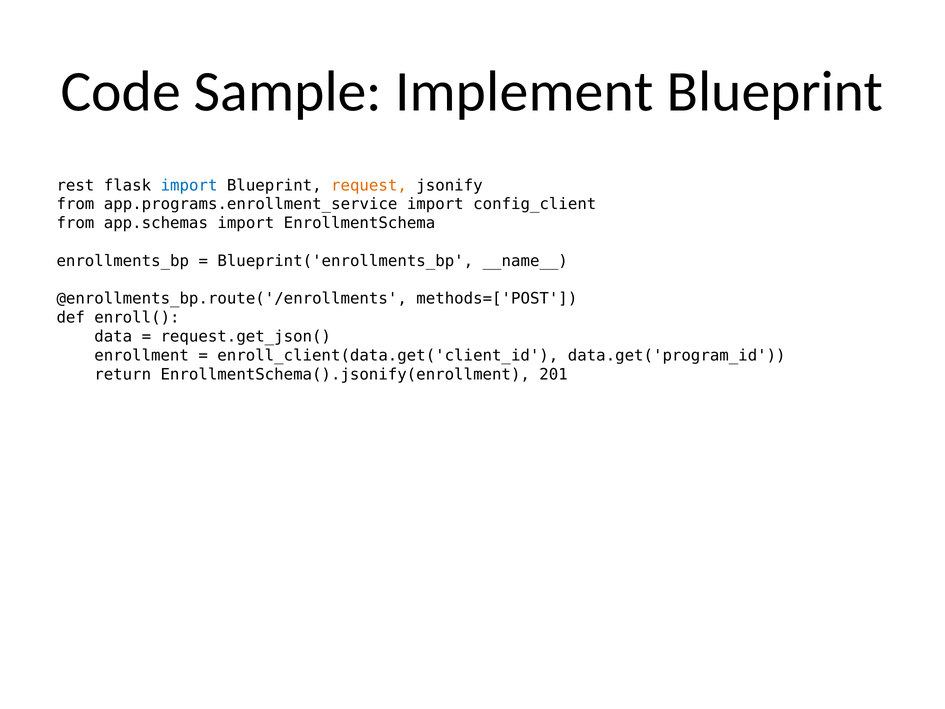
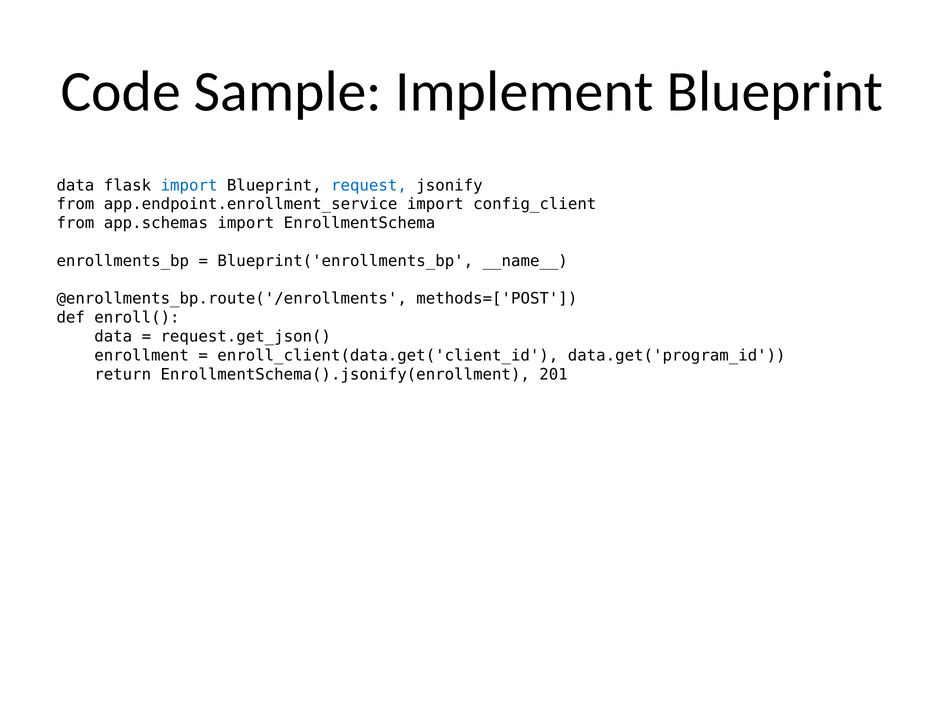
rest at (75, 185): rest -> data
request colour: orange -> blue
app.programs.enrollment_service: app.programs.enrollment_service -> app.endpoint.enrollment_service
